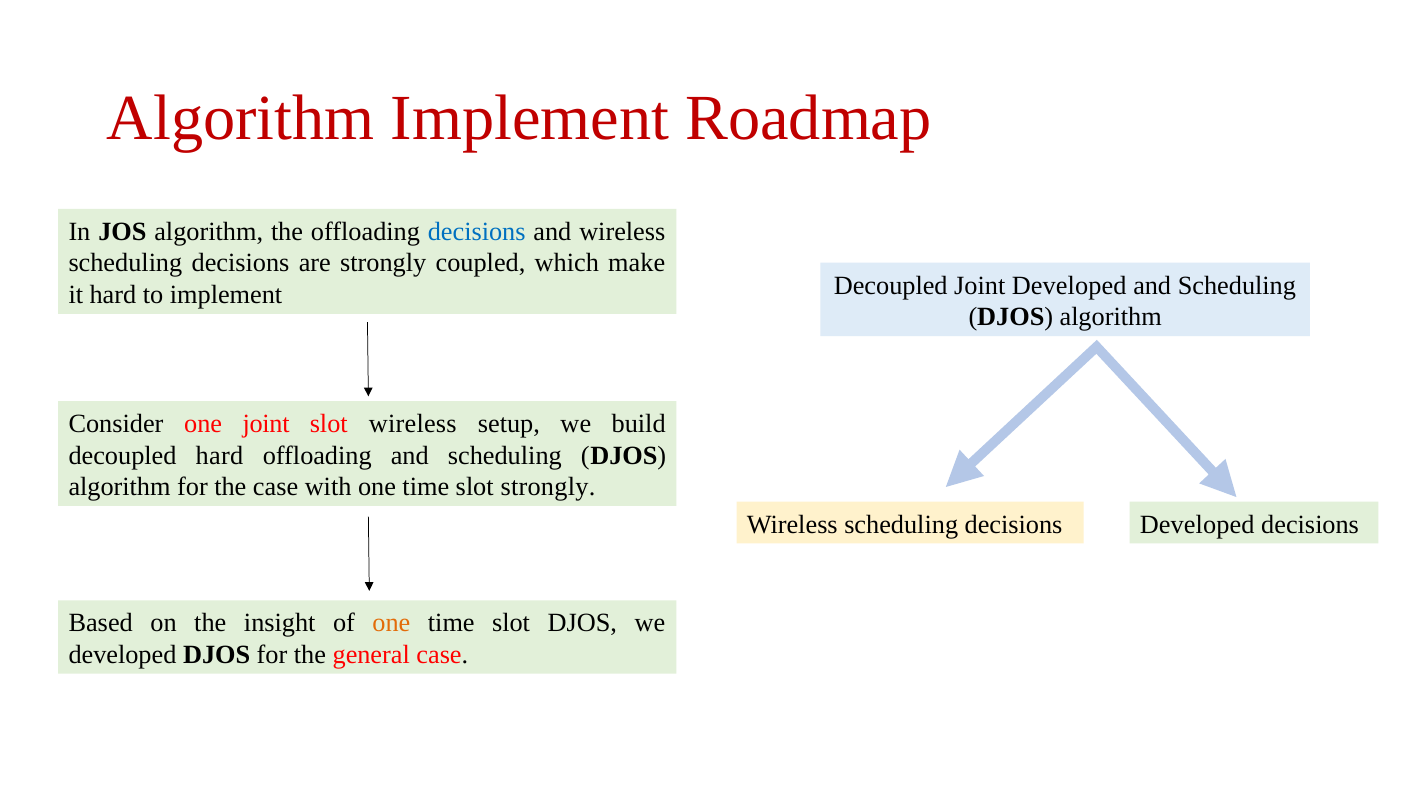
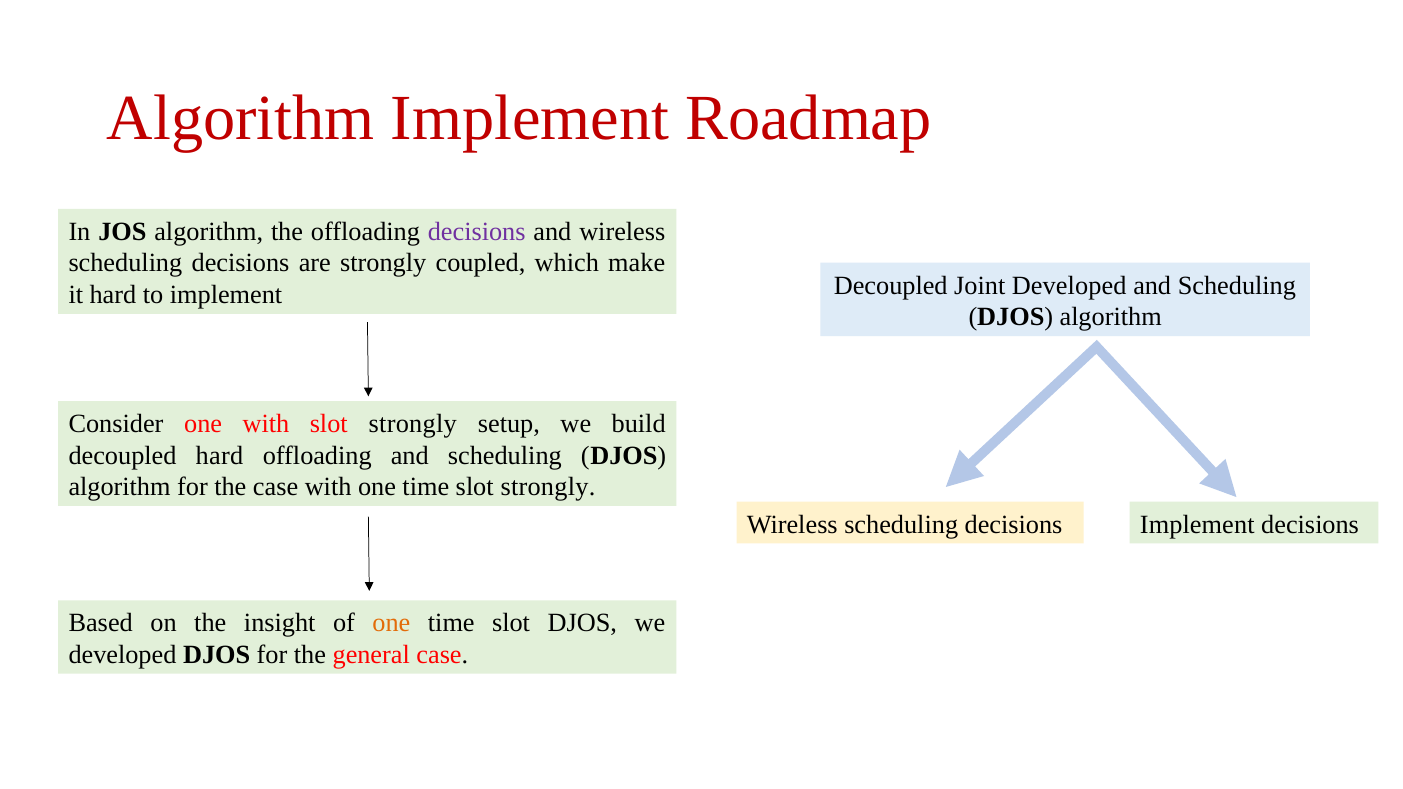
decisions at (477, 232) colour: blue -> purple
one joint: joint -> with
wireless at (413, 424): wireless -> strongly
decisions Developed: Developed -> Implement
